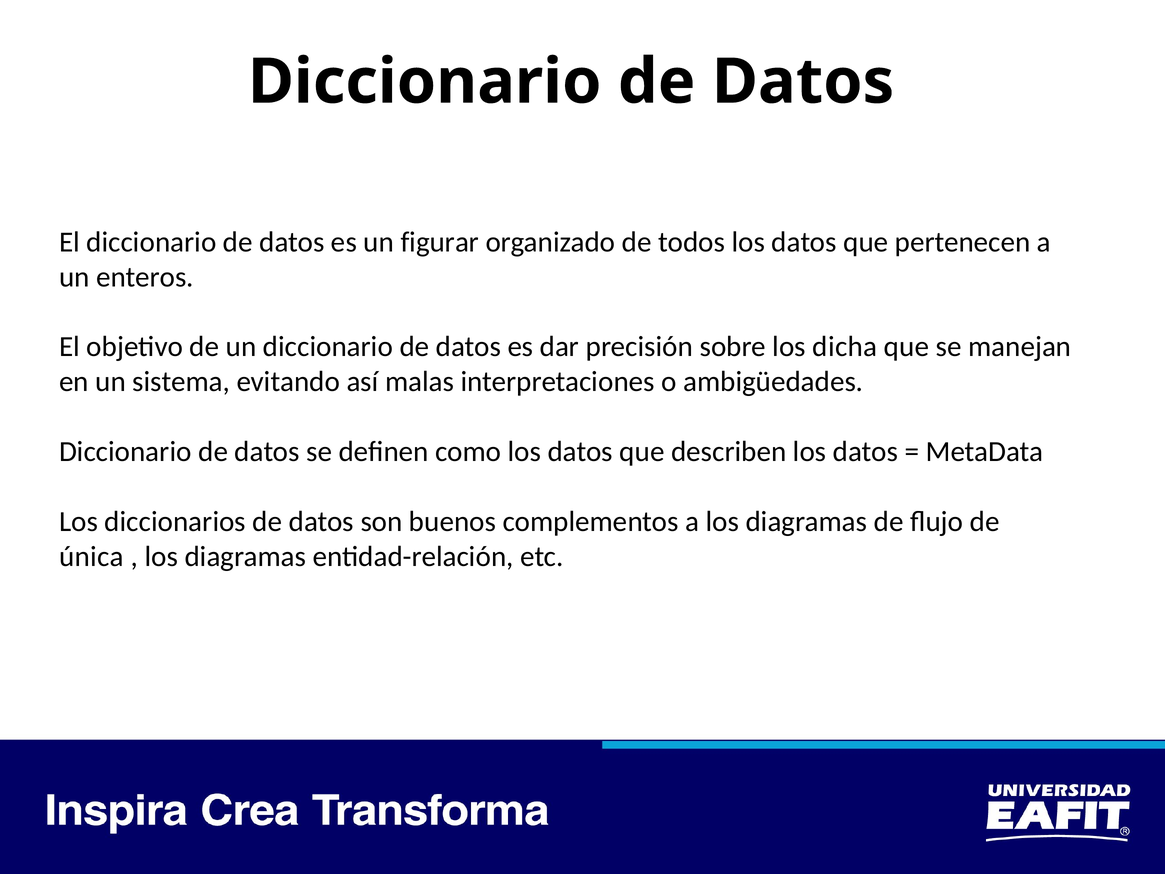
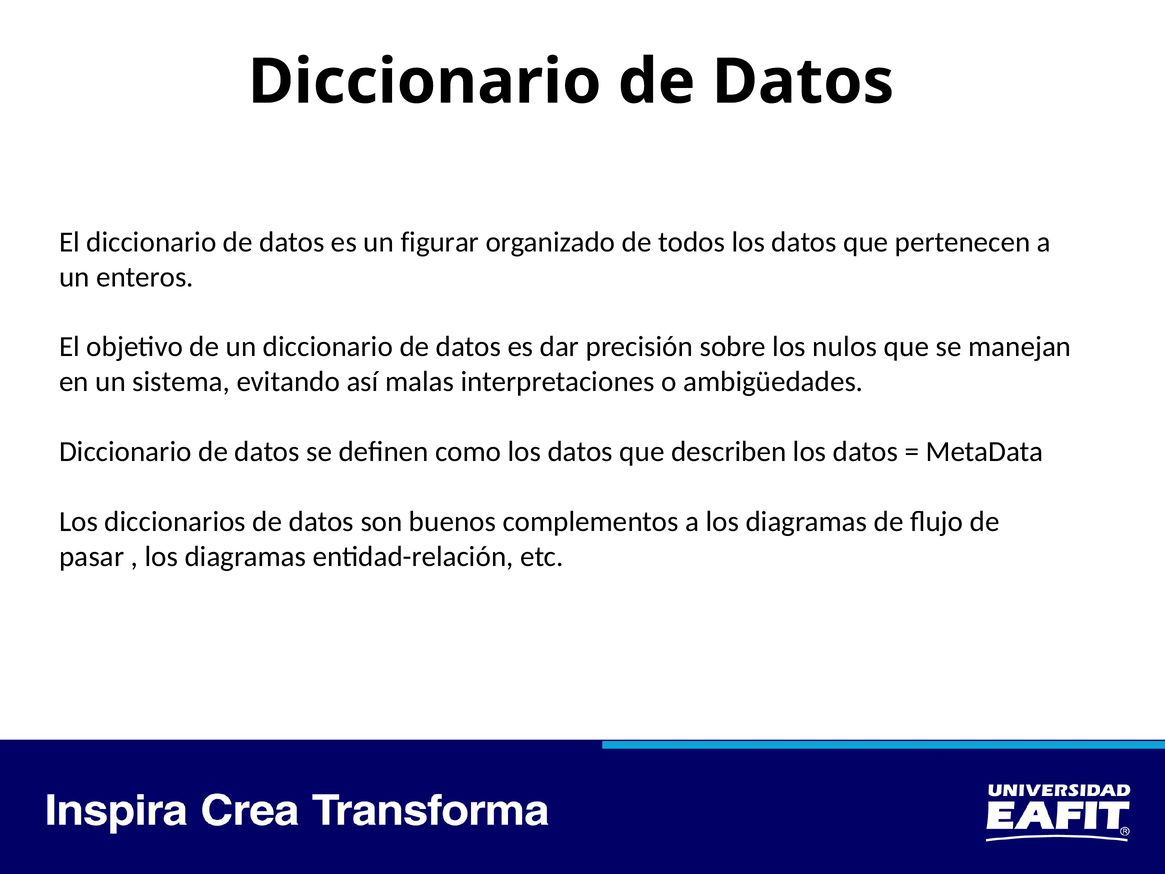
dicha: dicha -> nulos
única: única -> pasar
